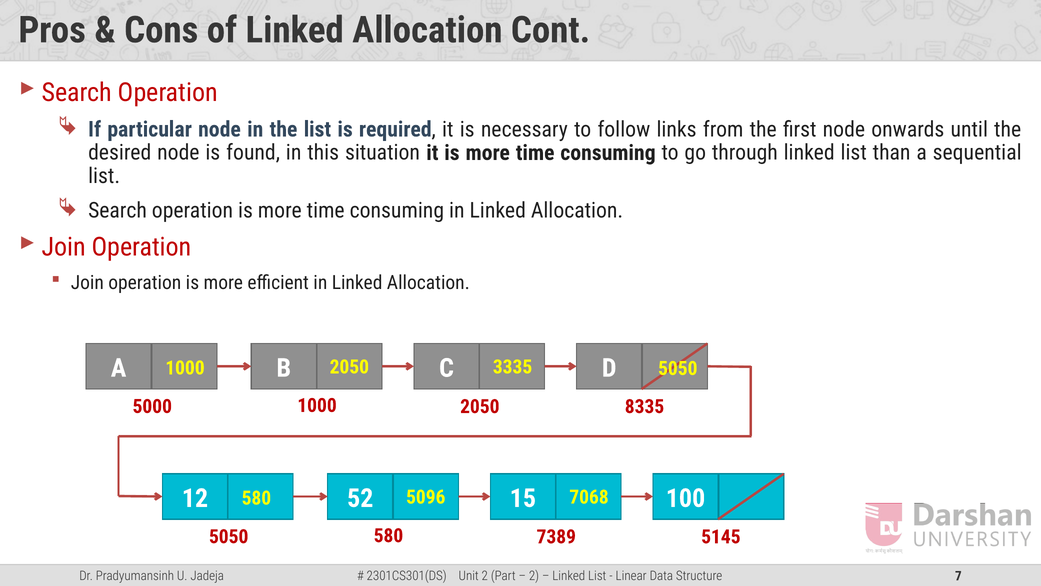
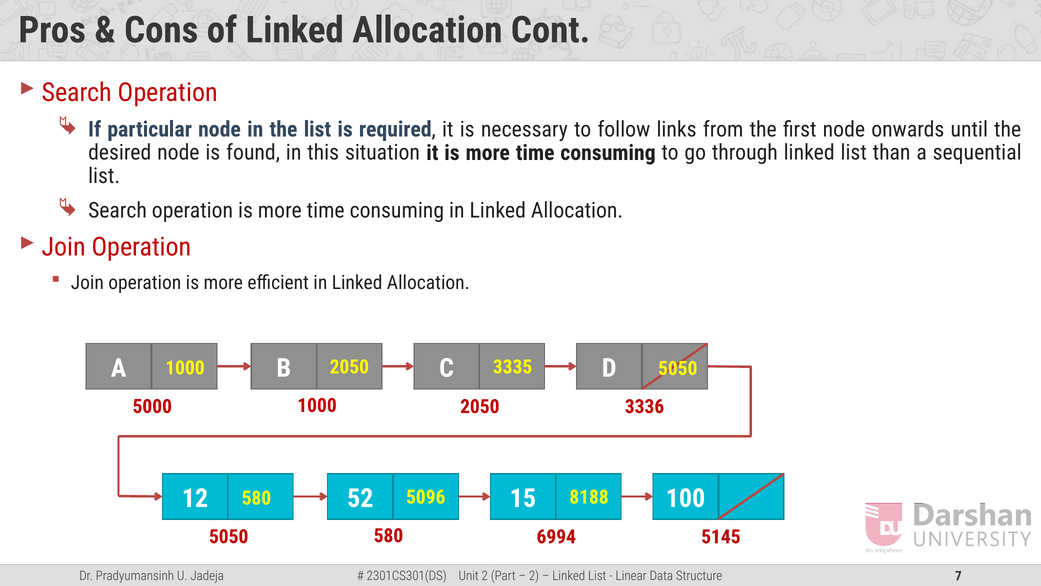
8335: 8335 -> 3336
7068: 7068 -> 8188
7389: 7389 -> 6994
